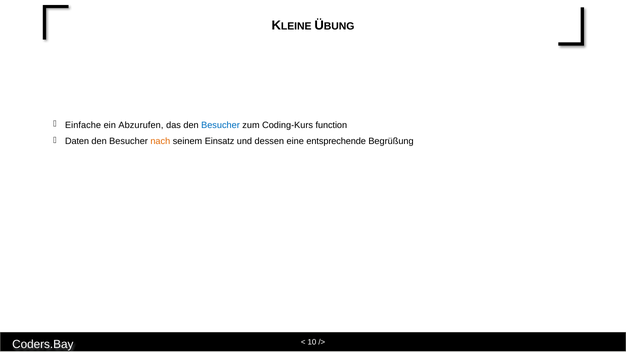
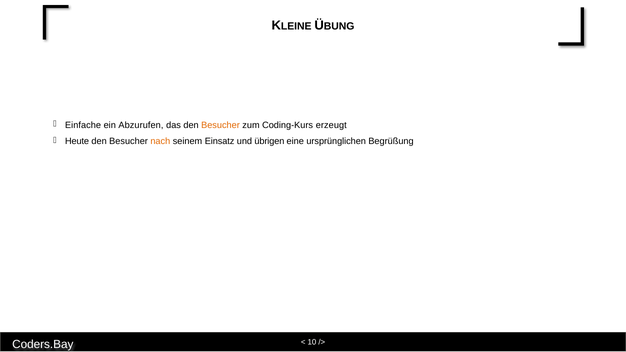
Besucher at (221, 125) colour: blue -> orange
function: function -> erzeugt
Daten: Daten -> Heute
dessen: dessen -> übrigen
entsprechende: entsprechende -> ursprünglichen
